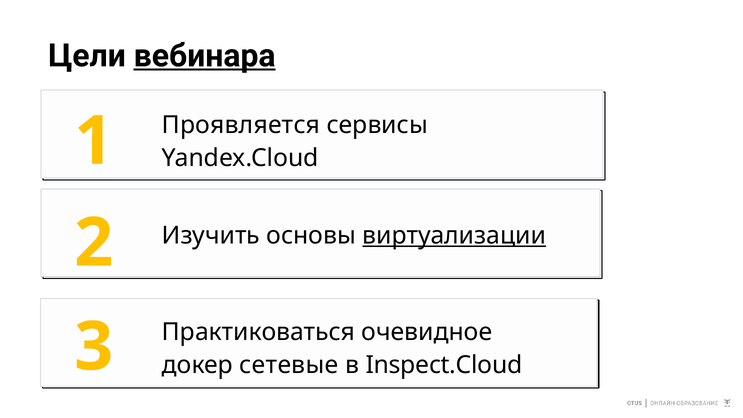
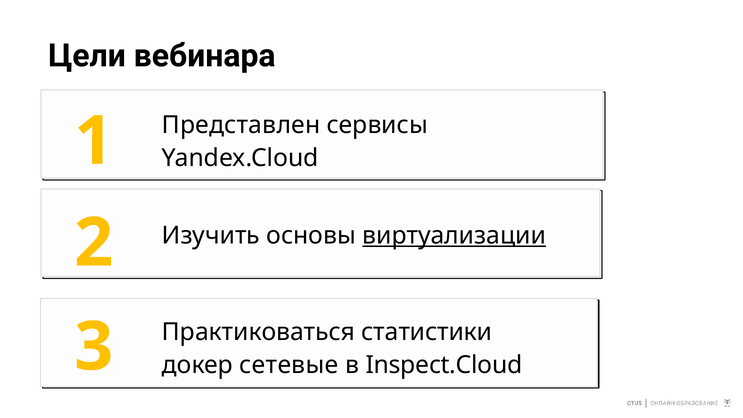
вебинара underline: present -> none
Проявляется: Проявляется -> Представлен
очевидное: очевидное -> статистики
